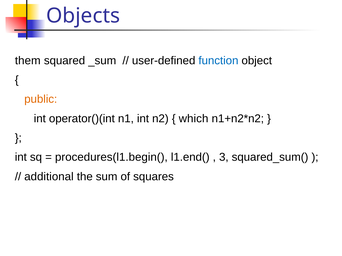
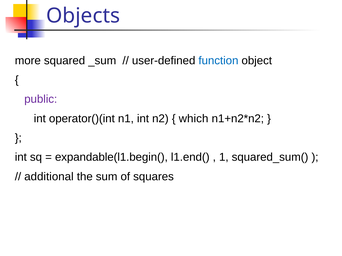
them: them -> more
public colour: orange -> purple
procedures(l1.begin(: procedures(l1.begin( -> expandable(l1.begin(
3: 3 -> 1
